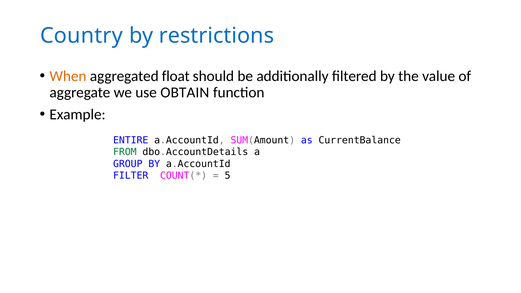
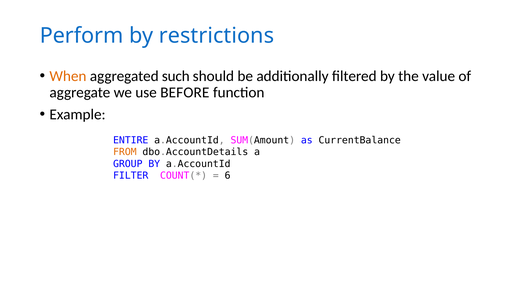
Country: Country -> Perform
float: float -> such
OBTAIN: OBTAIN -> BEFORE
FROM colour: green -> orange
5: 5 -> 6
